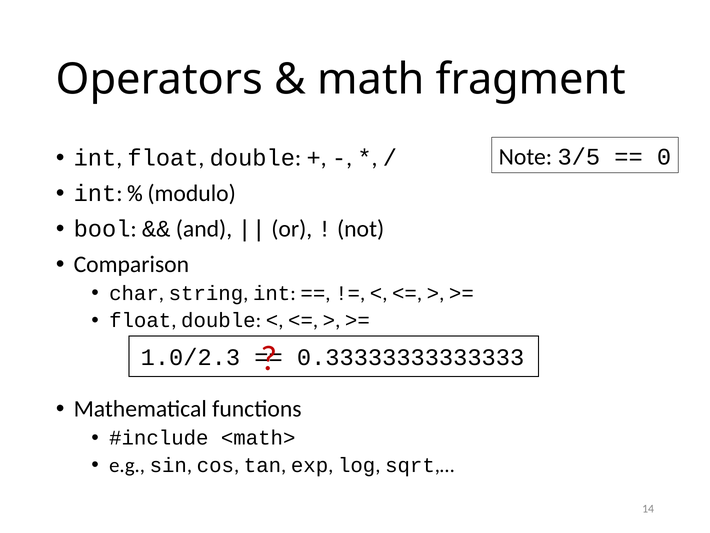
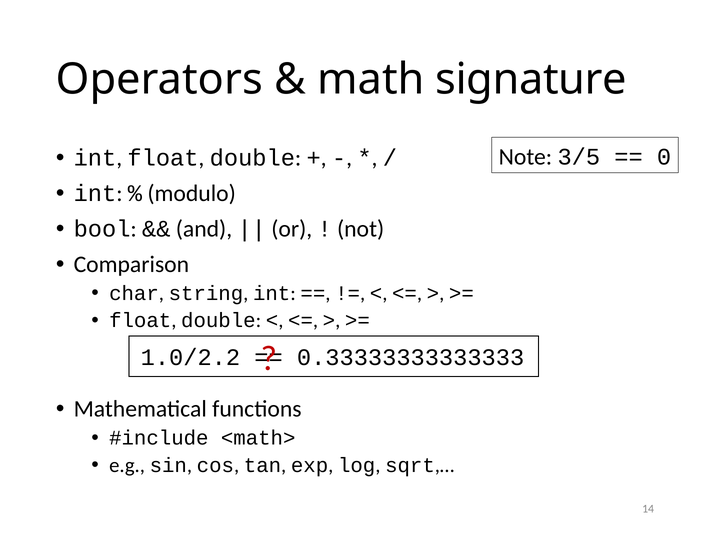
fragment: fragment -> signature
1.0/2.3: 1.0/2.3 -> 1.0/2.2
